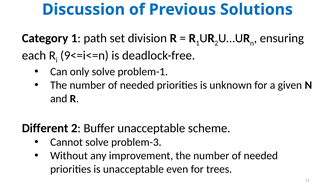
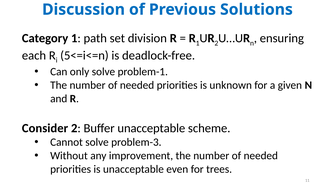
9<=i<=n: 9<=i<=n -> 5<=i<=n
Different: Different -> Consider
